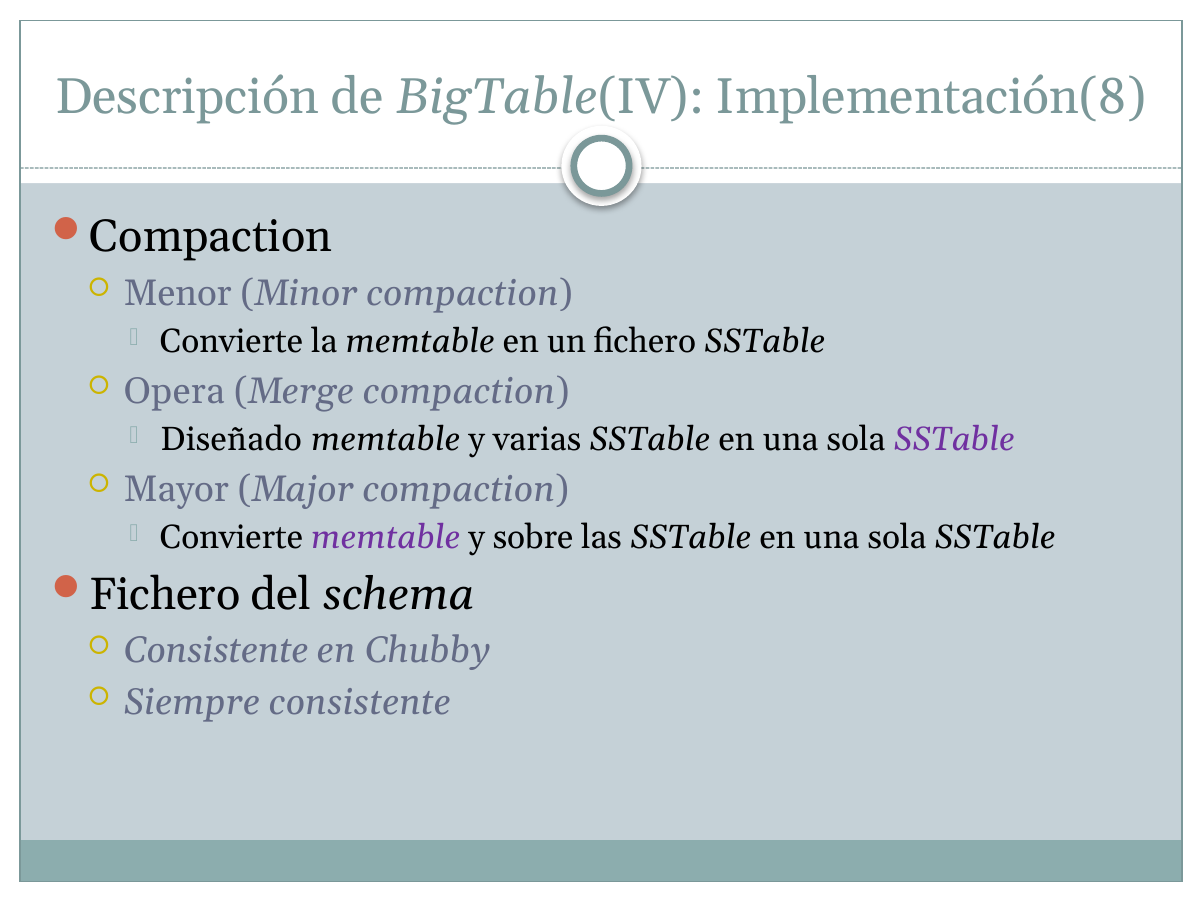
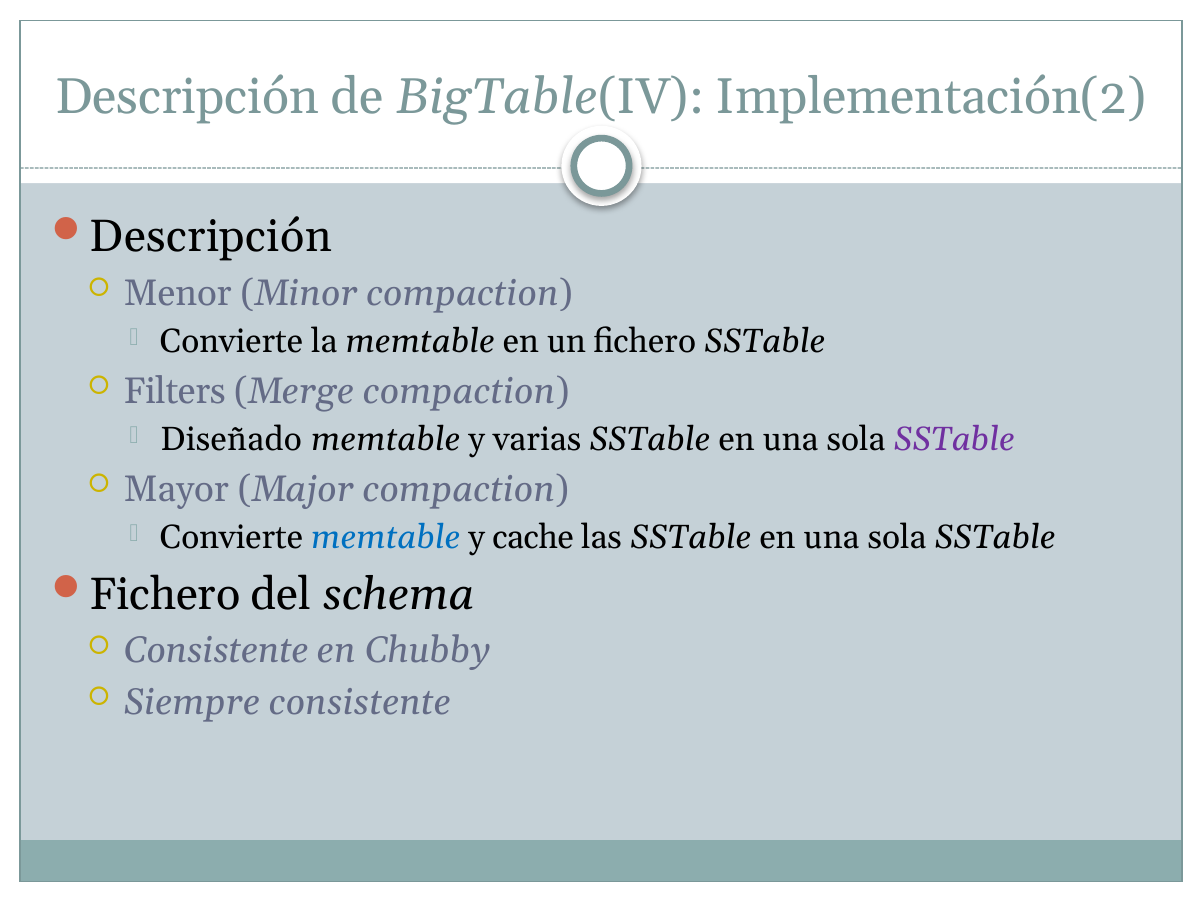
Implementación(8: Implementación(8 -> Implementación(2
Compaction at (211, 237): Compaction -> Descripción
Opera: Opera -> Filters
memtable at (386, 538) colour: purple -> blue
sobre: sobre -> cache
